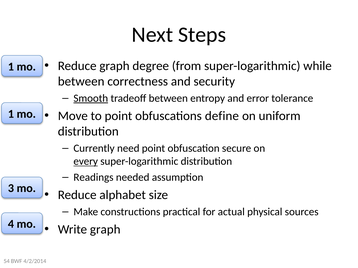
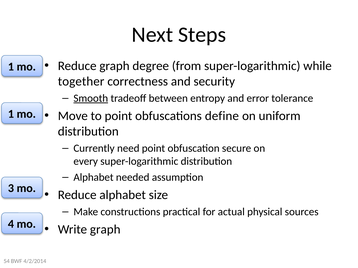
between at (81, 81): between -> together
every underline: present -> none
Readings at (93, 178): Readings -> Alphabet
